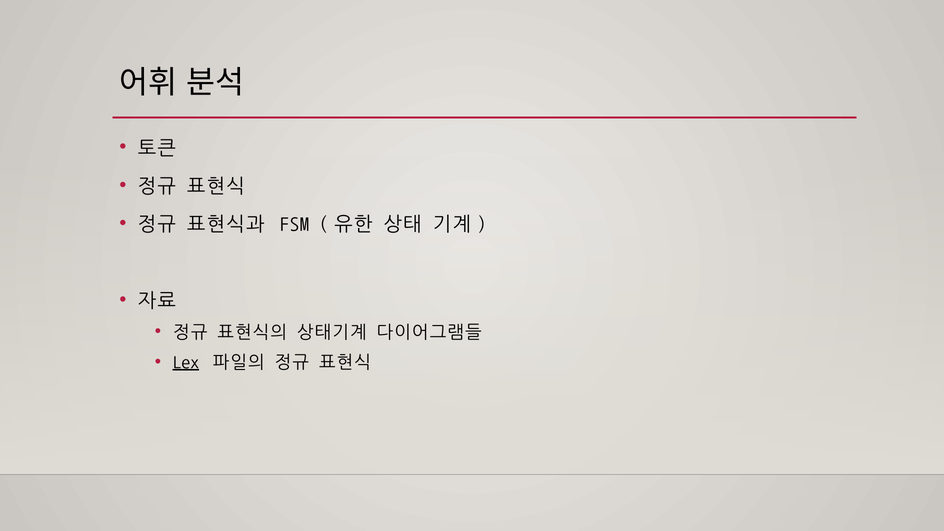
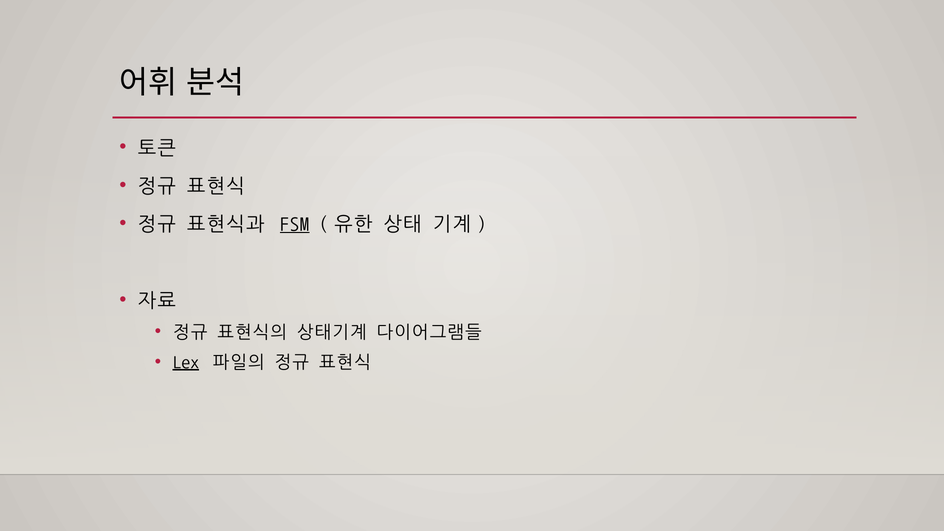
FSM underline: none -> present
